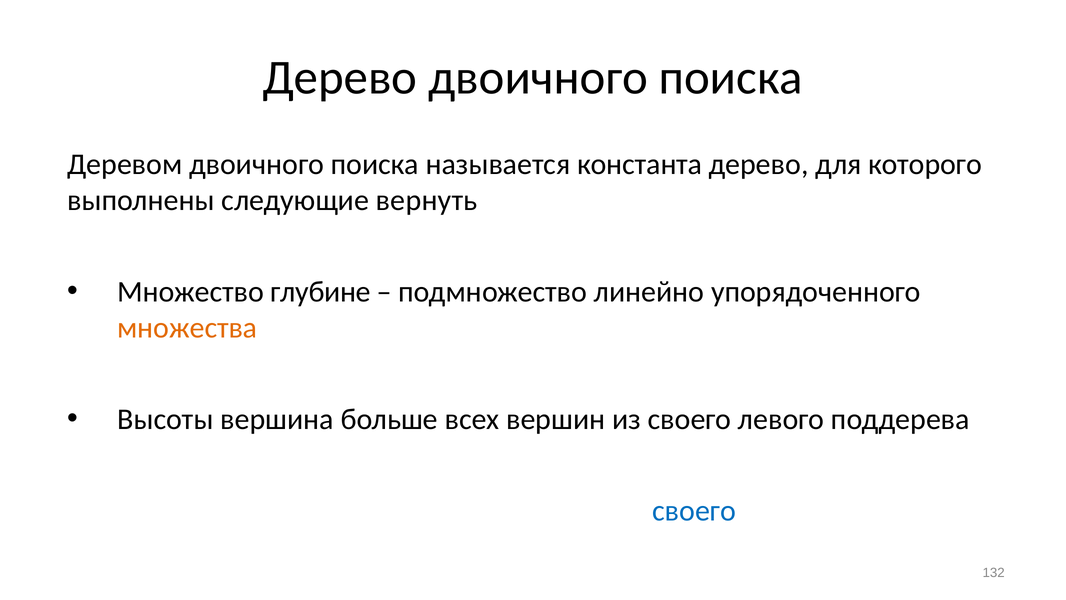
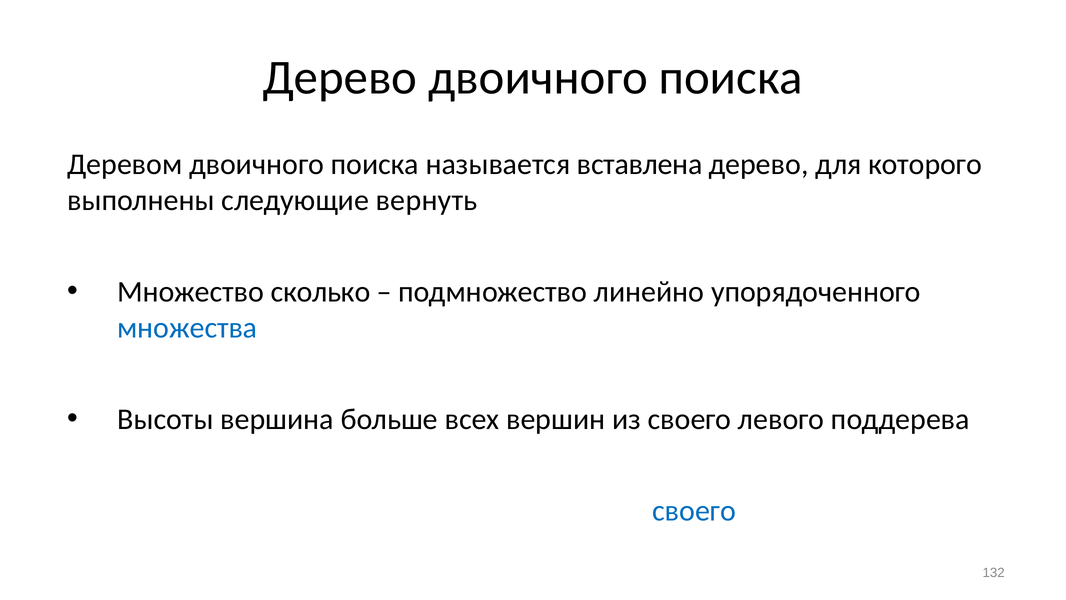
константа: константа -> вставлена
глубине: глубине -> сколько
множества colour: orange -> blue
